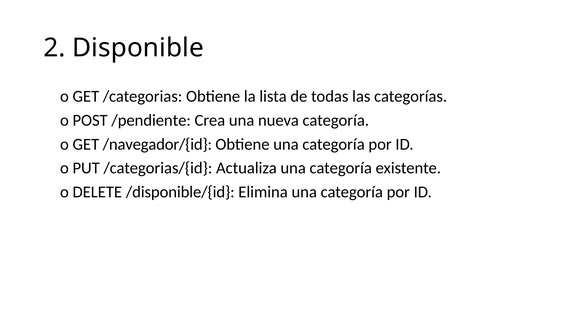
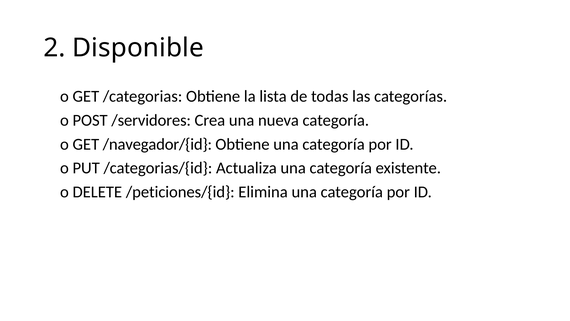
/pendiente: /pendiente -> /servidores
/disponible/{id: /disponible/{id -> /peticiones/{id
